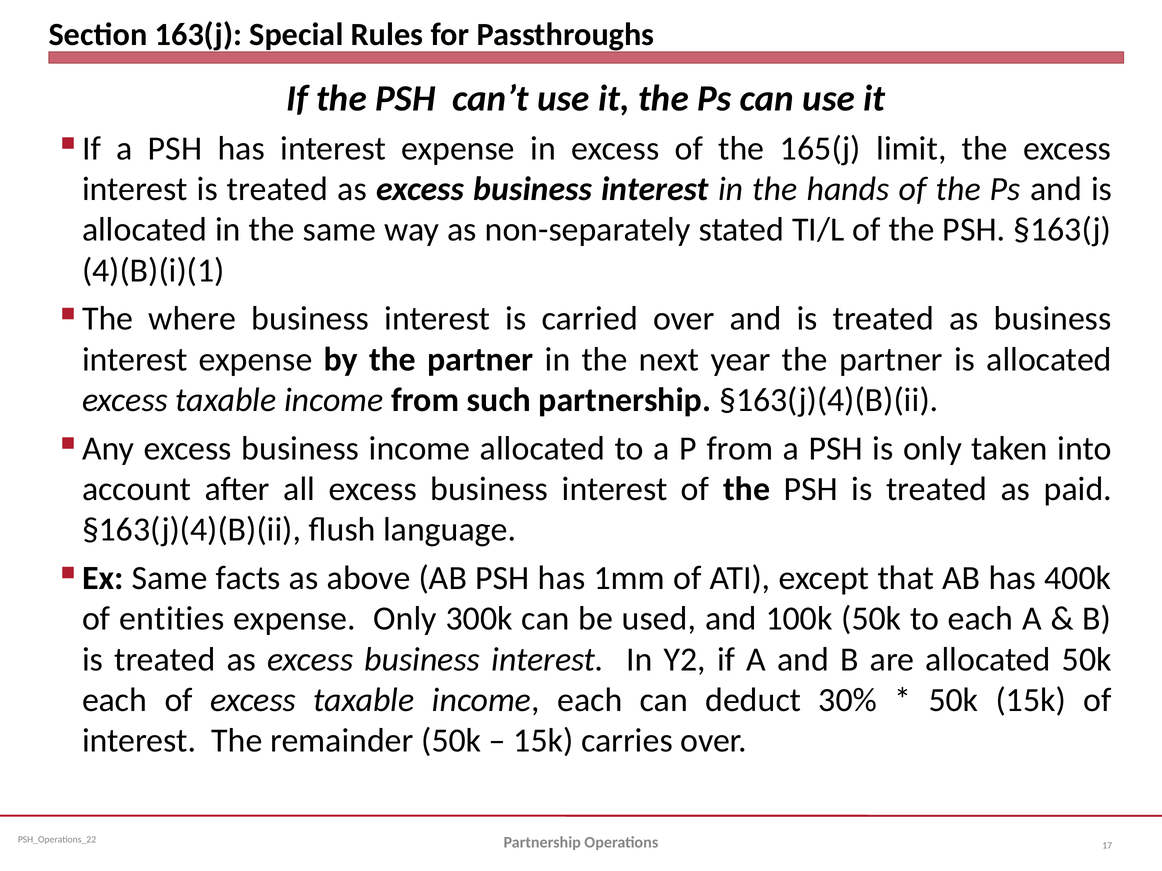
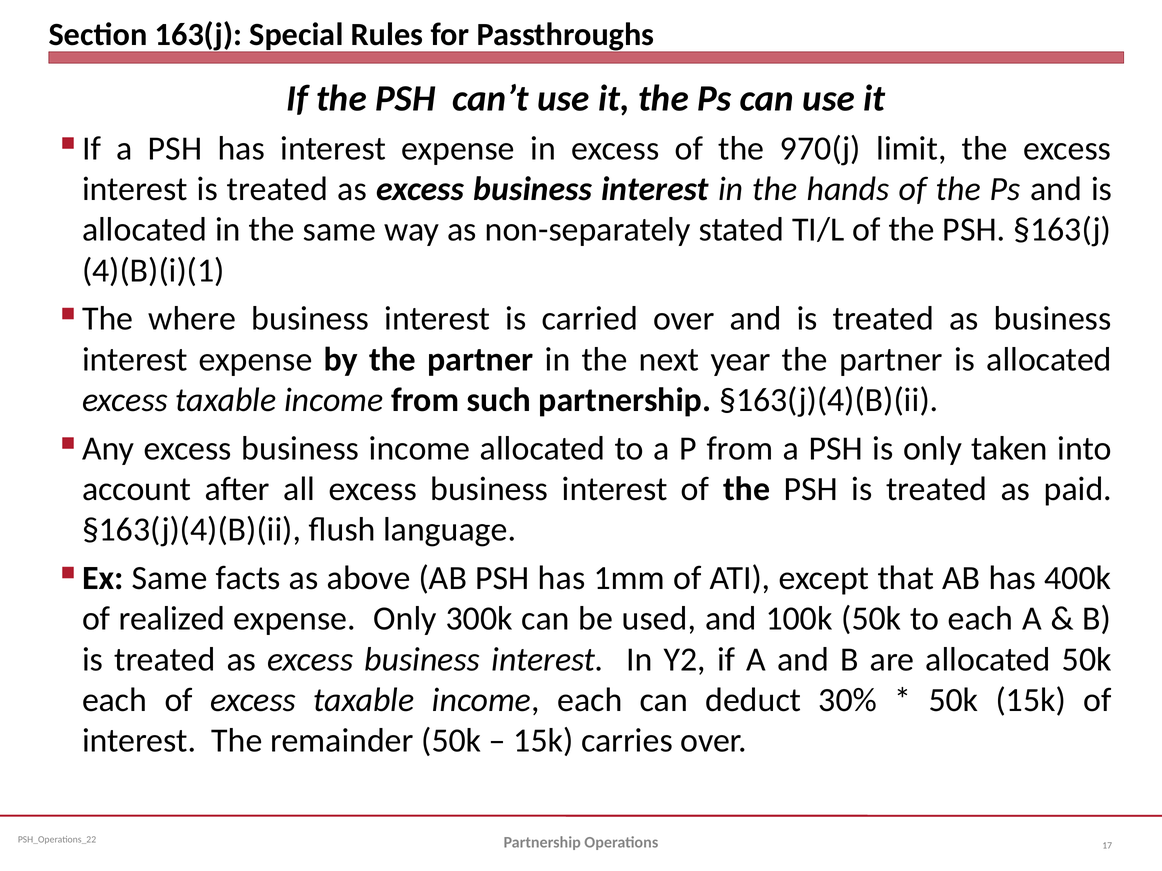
165(j: 165(j -> 970(j
entities: entities -> realized
